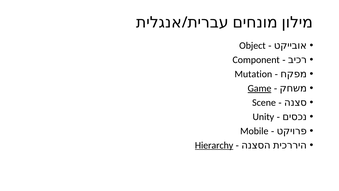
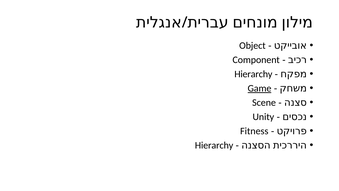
Mutation at (253, 74): Mutation -> Hierarchy
Mobile: Mobile -> Fitness
Hierarchy at (214, 145) underline: present -> none
